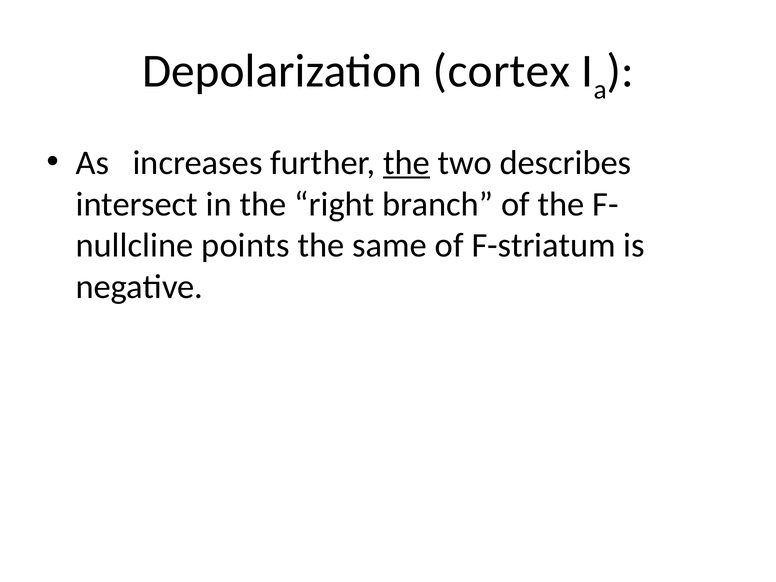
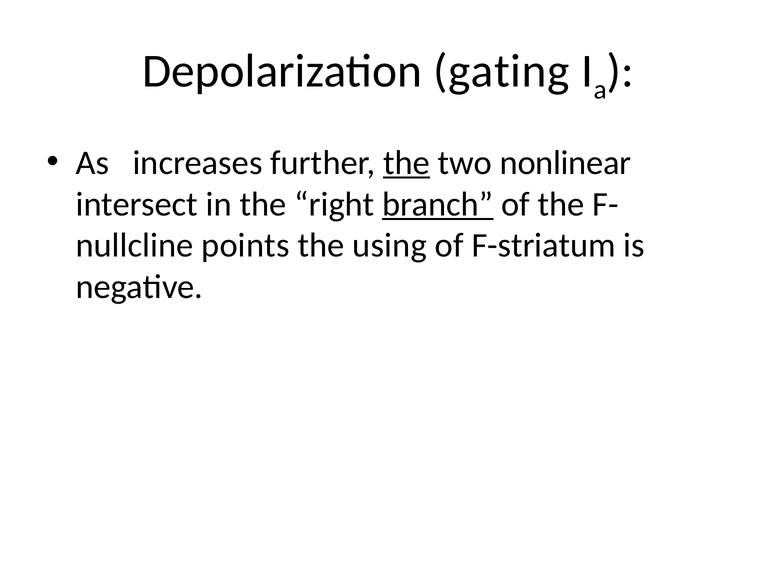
cortex: cortex -> gating
describes: describes -> nonlinear
branch underline: none -> present
same: same -> using
